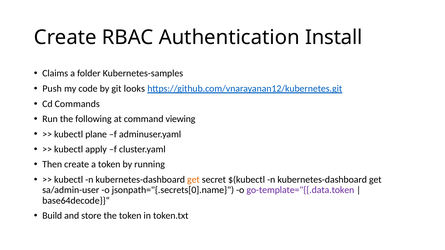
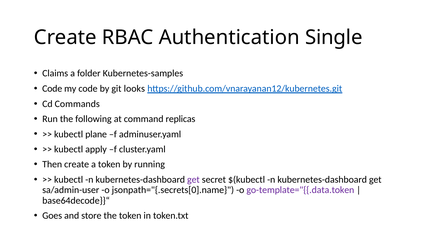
Install: Install -> Single
Push at (52, 89): Push -> Code
viewing: viewing -> replicas
get at (193, 180) colour: orange -> purple
Build: Build -> Goes
